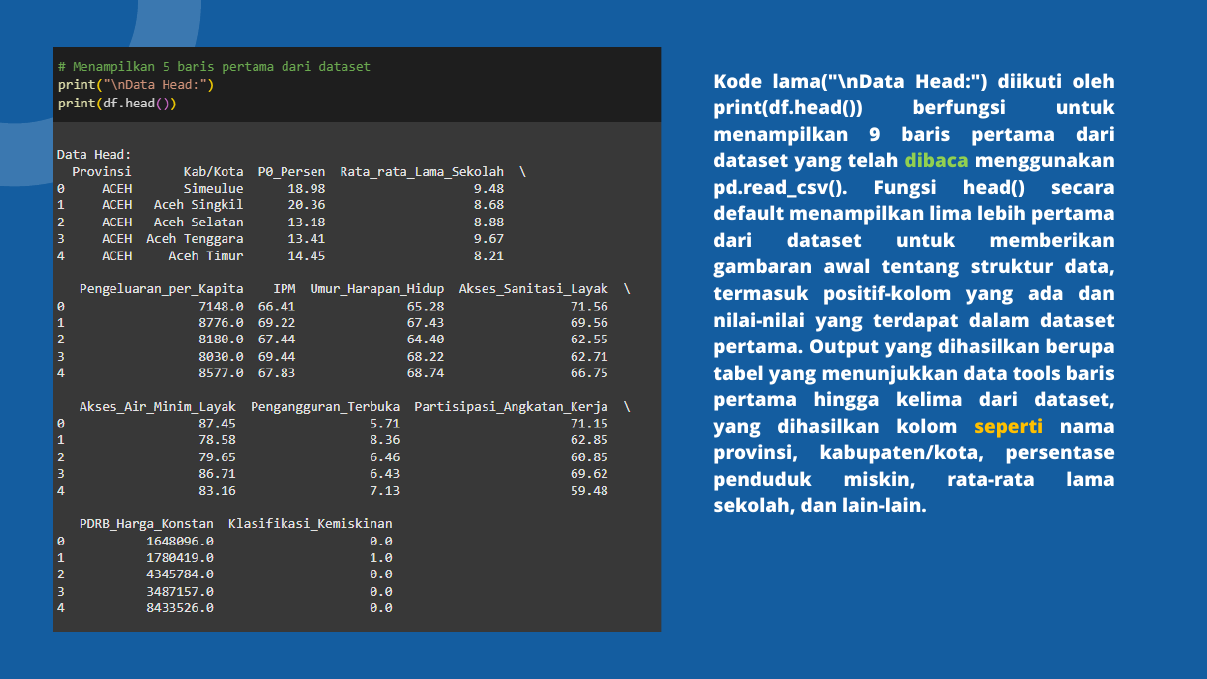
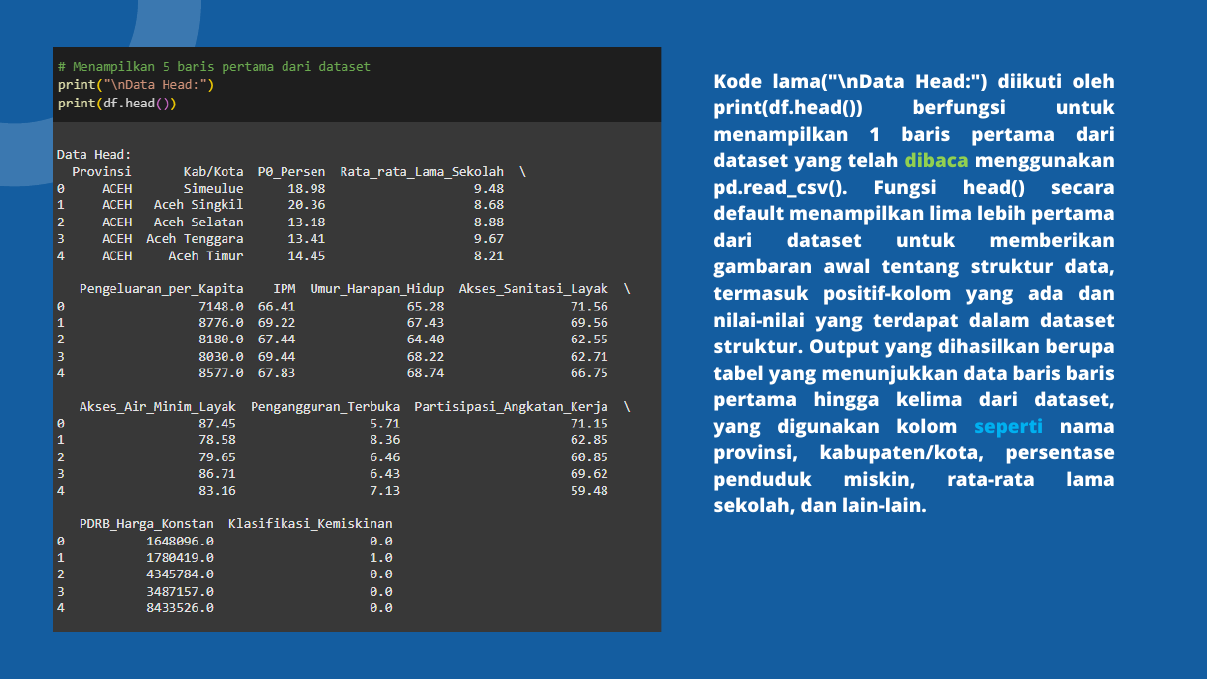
9: 9 -> 1
pertama at (758, 347): pertama -> struktur
data tools: tools -> baris
dihasilkan at (829, 427): dihasilkan -> digunakan
seperti colour: yellow -> light blue
